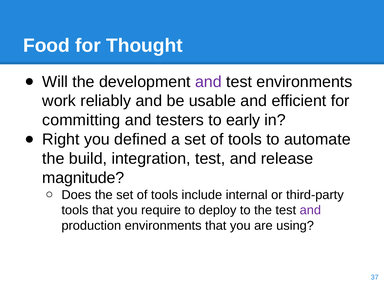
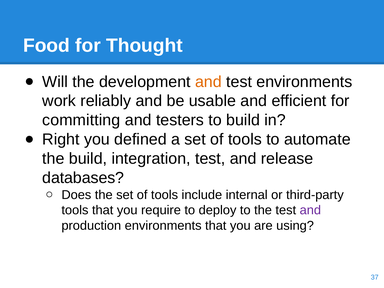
and at (208, 82) colour: purple -> orange
to early: early -> build
magnitude: magnitude -> databases
